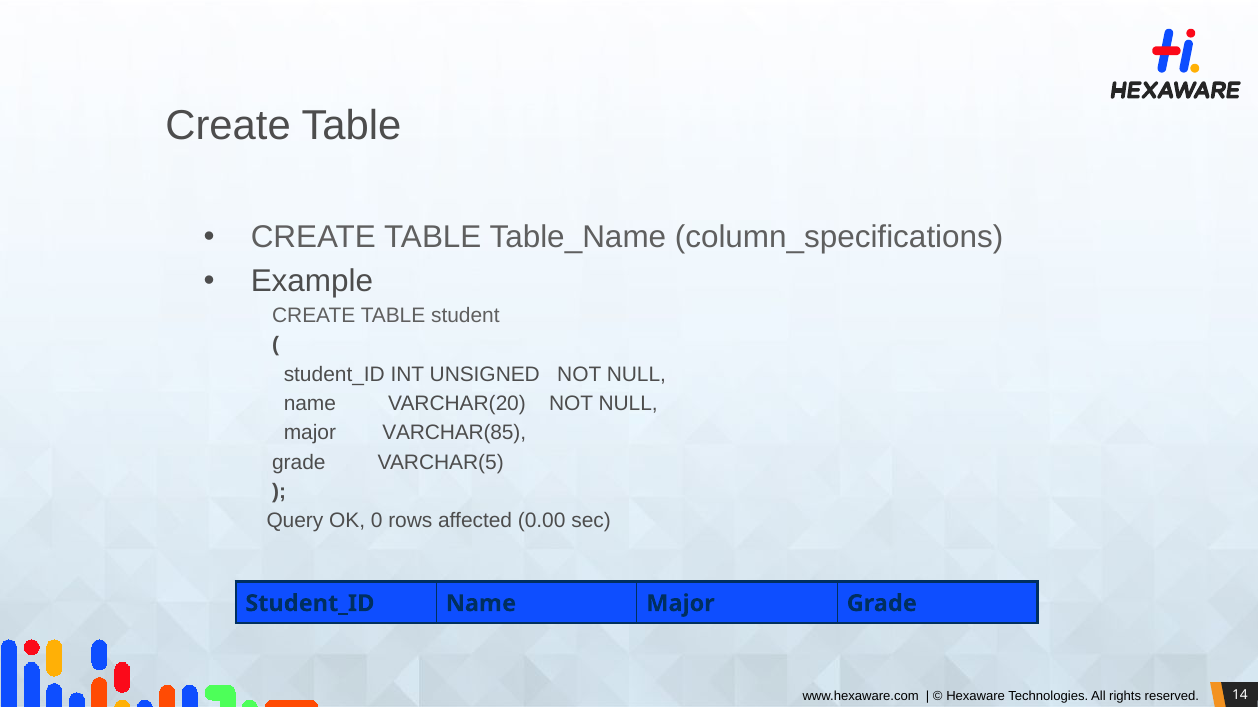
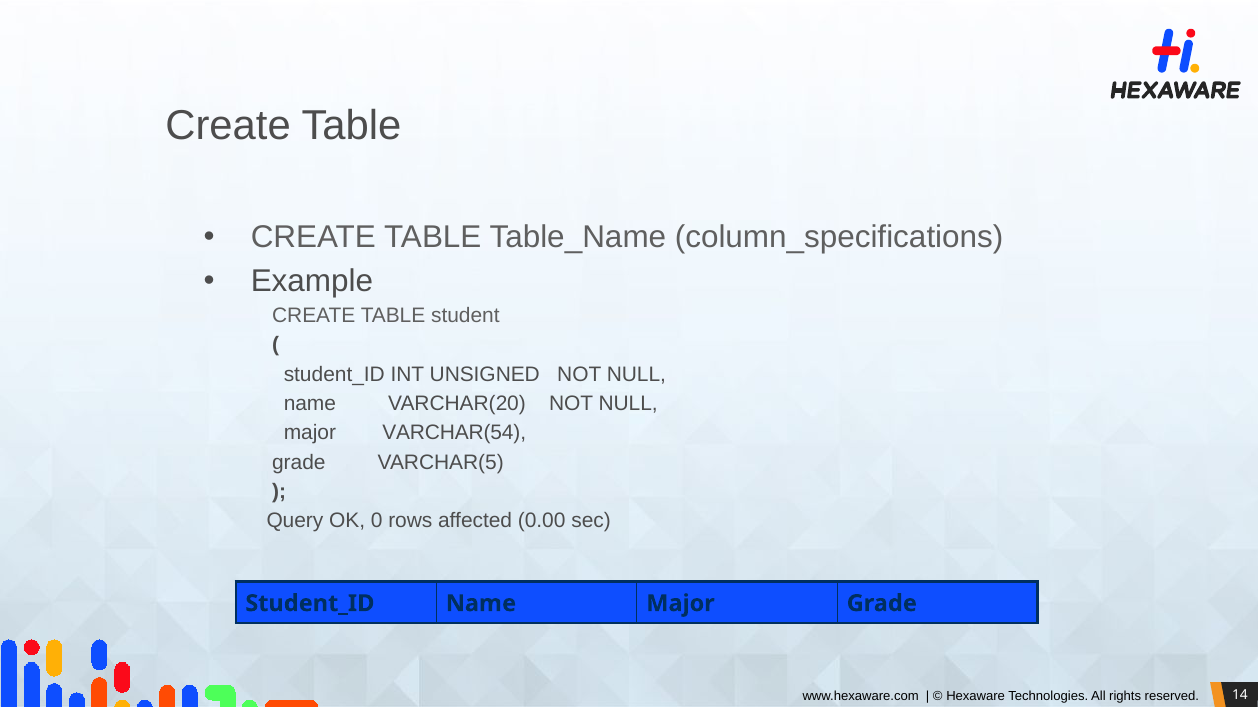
VARCHAR(85: VARCHAR(85 -> VARCHAR(54
